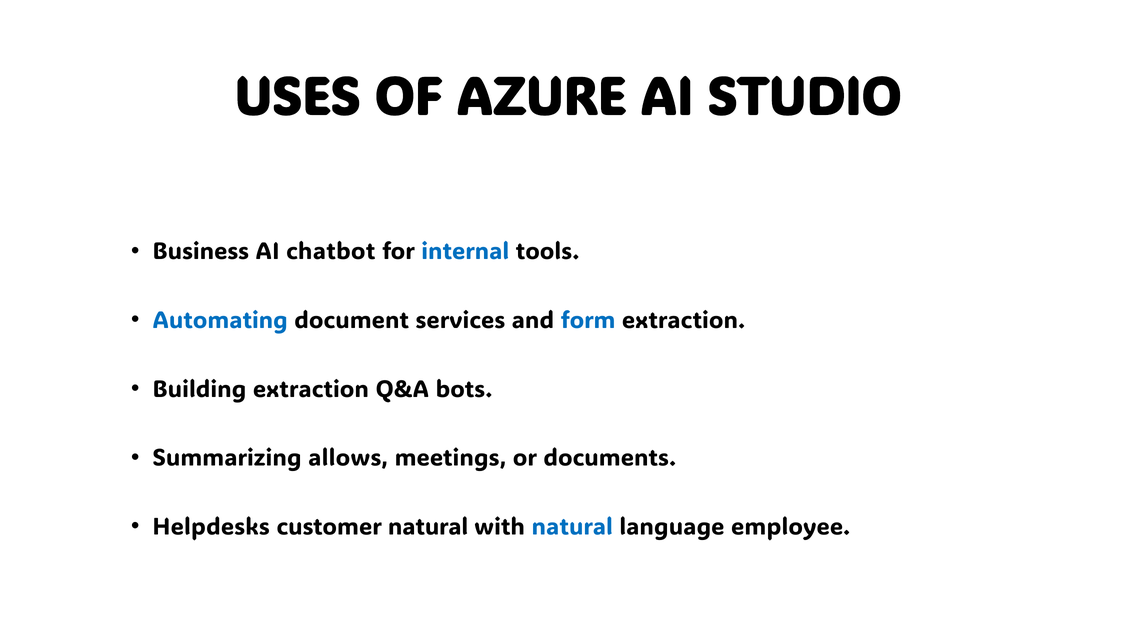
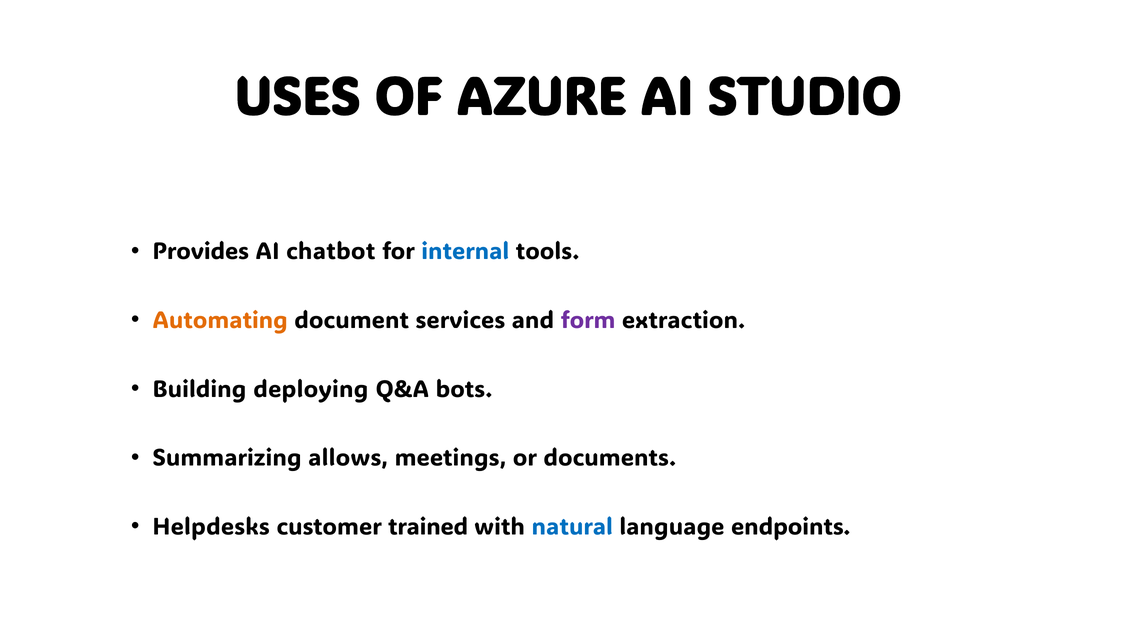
Business: Business -> Provides
Automating colour: blue -> orange
form colour: blue -> purple
Building extraction: extraction -> deploying
customer natural: natural -> trained
employee: employee -> endpoints
